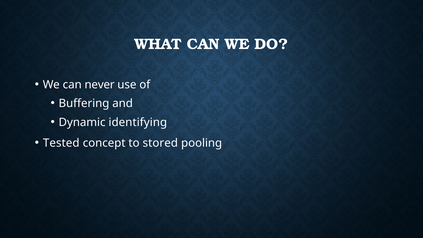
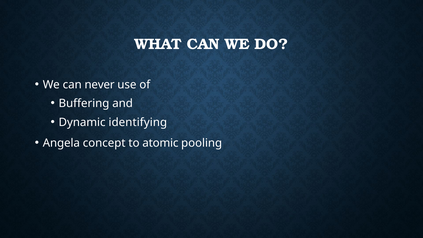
Tested: Tested -> Angela
stored: stored -> atomic
